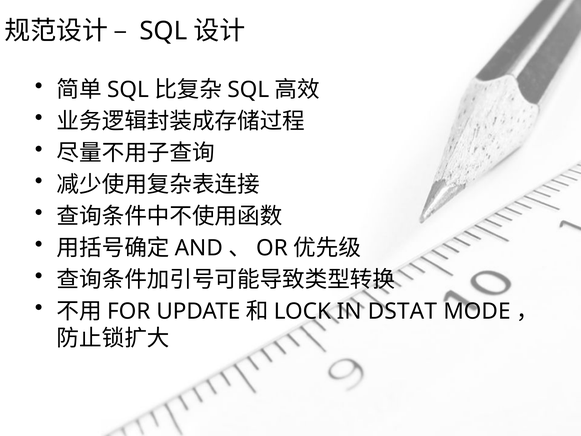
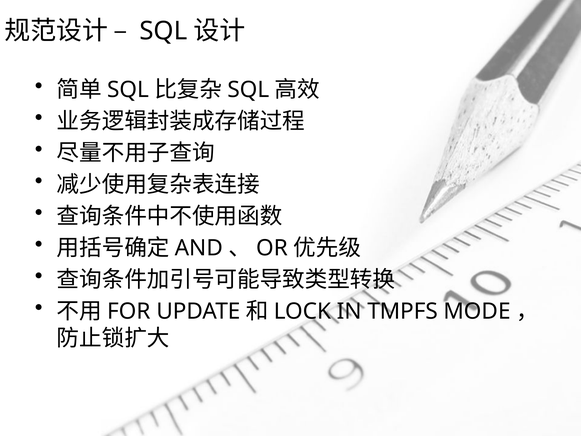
DSTAT: DSTAT -> TMPFS
